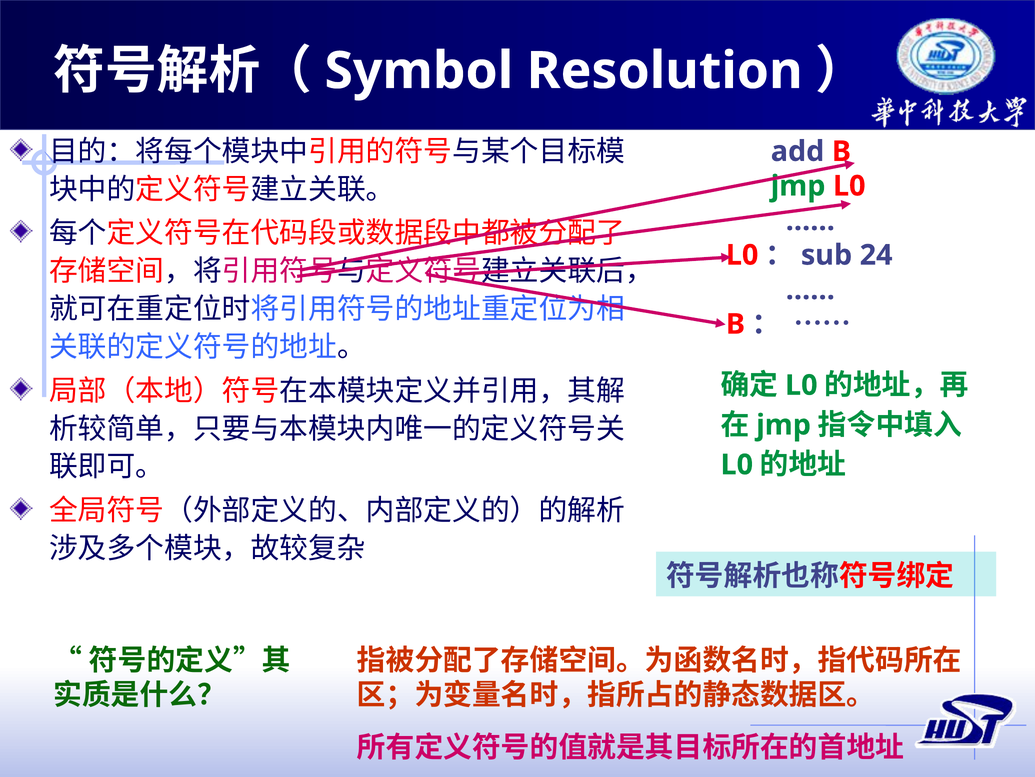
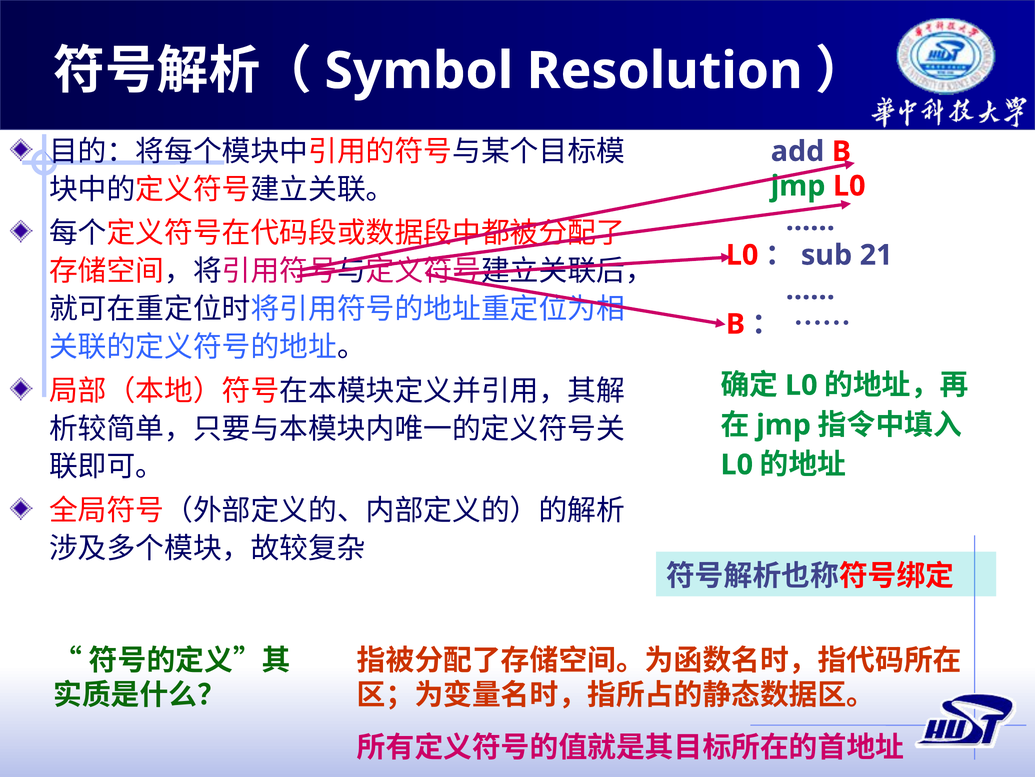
24: 24 -> 21
